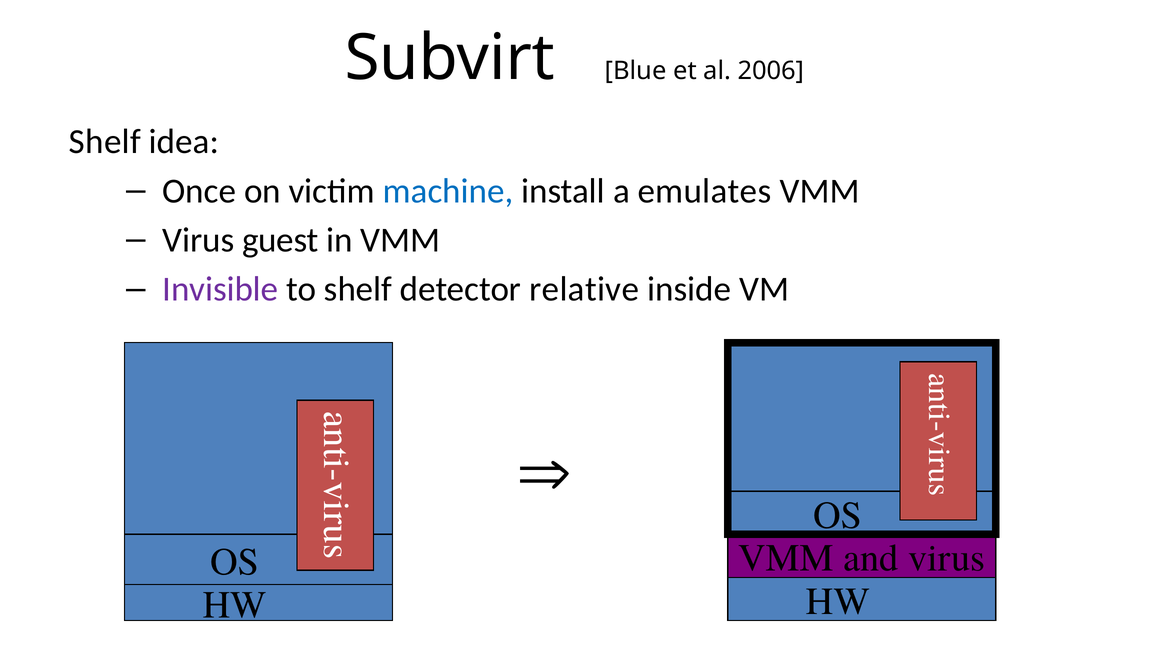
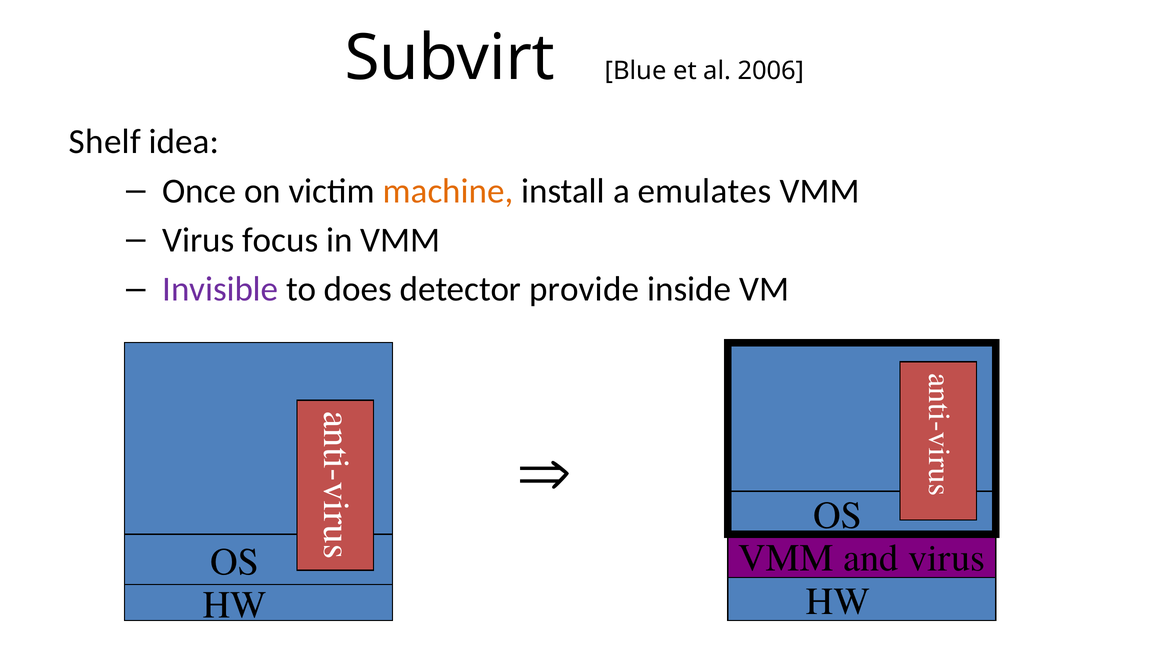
machine colour: blue -> orange
guest: guest -> focus
to shelf: shelf -> does
relative: relative -> provide
